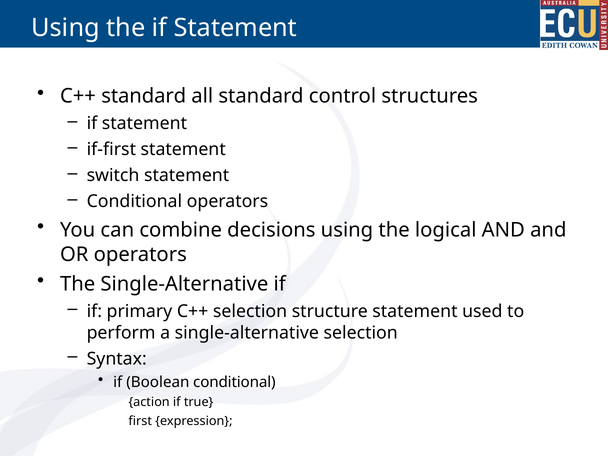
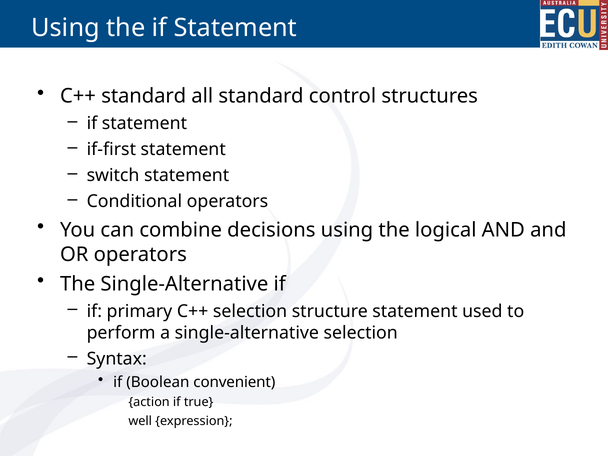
Boolean conditional: conditional -> convenient
first: first -> well
